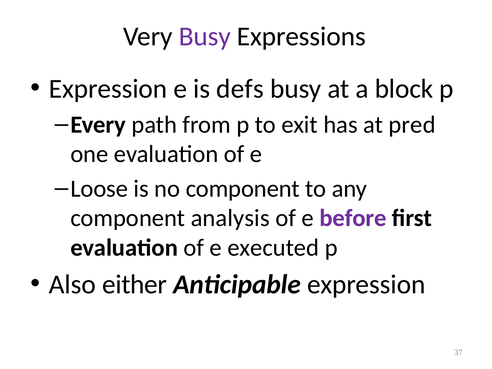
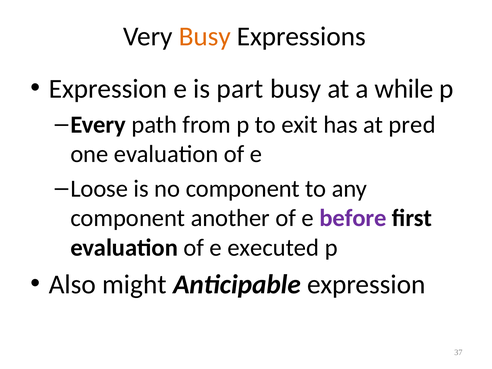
Busy at (205, 36) colour: purple -> orange
defs: defs -> part
block: block -> while
analysis: analysis -> another
either: either -> might
